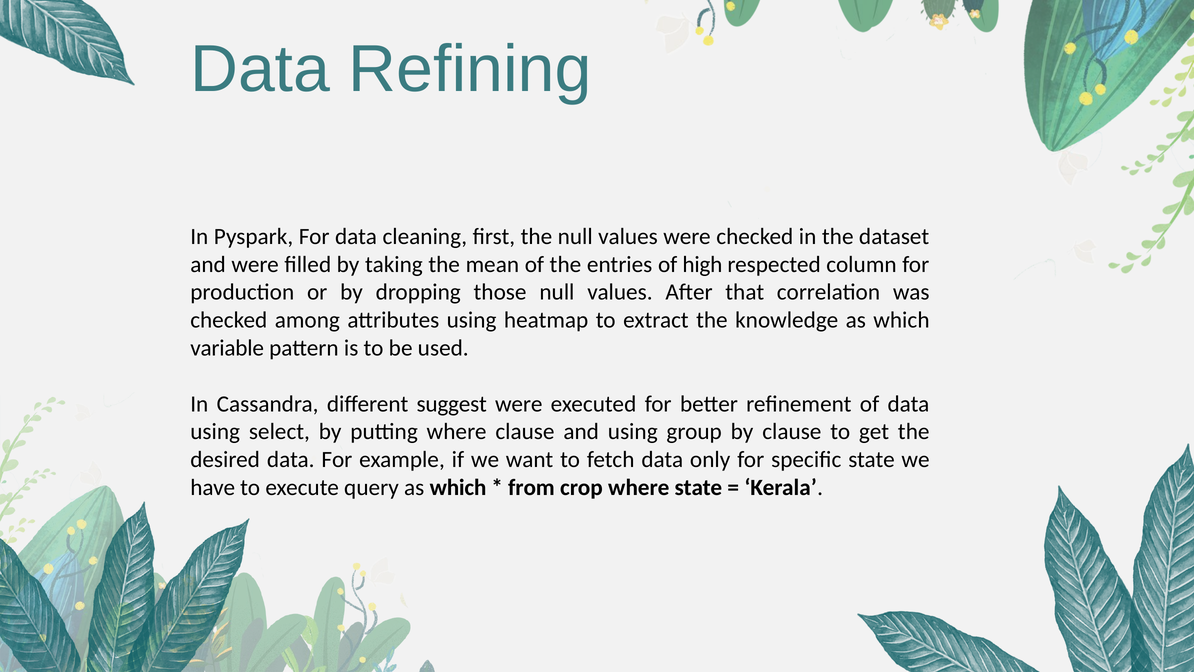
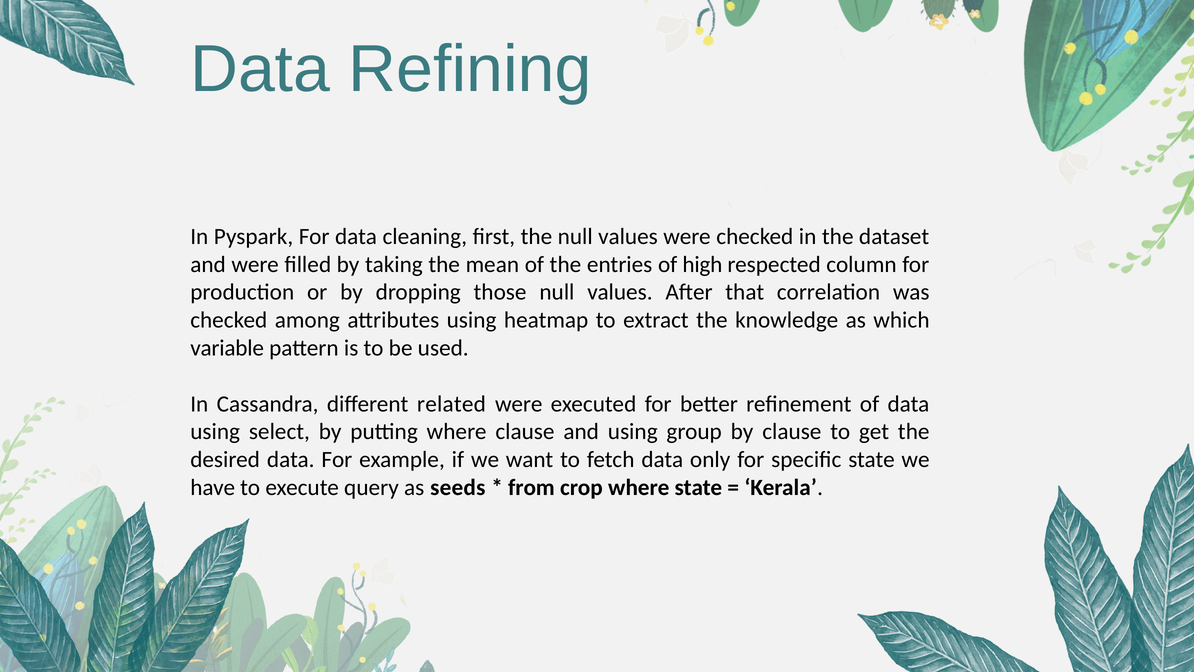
suggest: suggest -> related
query as which: which -> seeds
